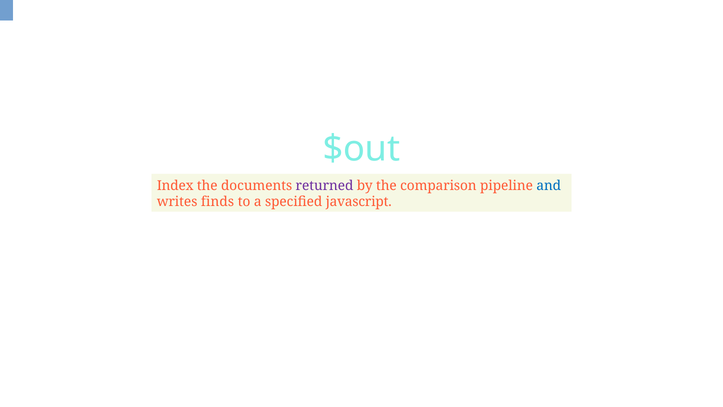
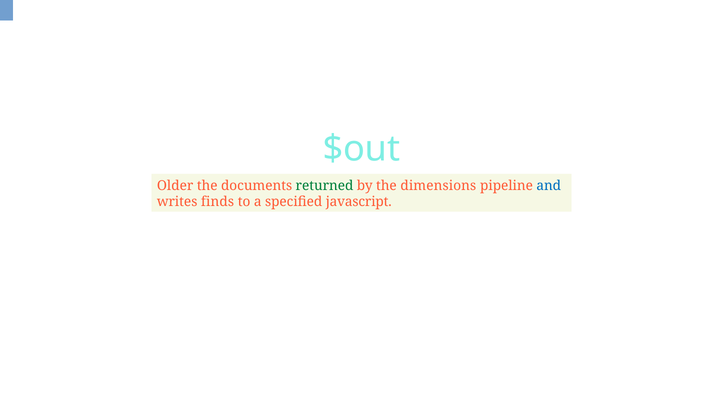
Index: Index -> Older
returned colour: purple -> green
comparison: comparison -> dimensions
